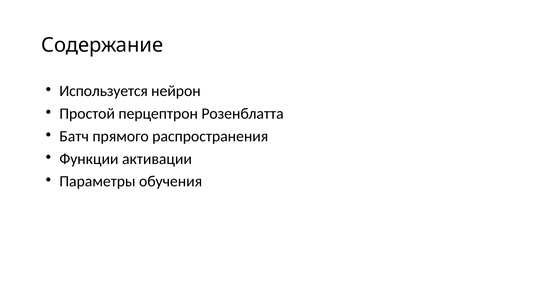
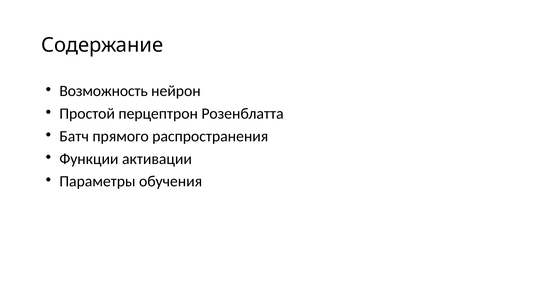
Используется: Используется -> Возможность
